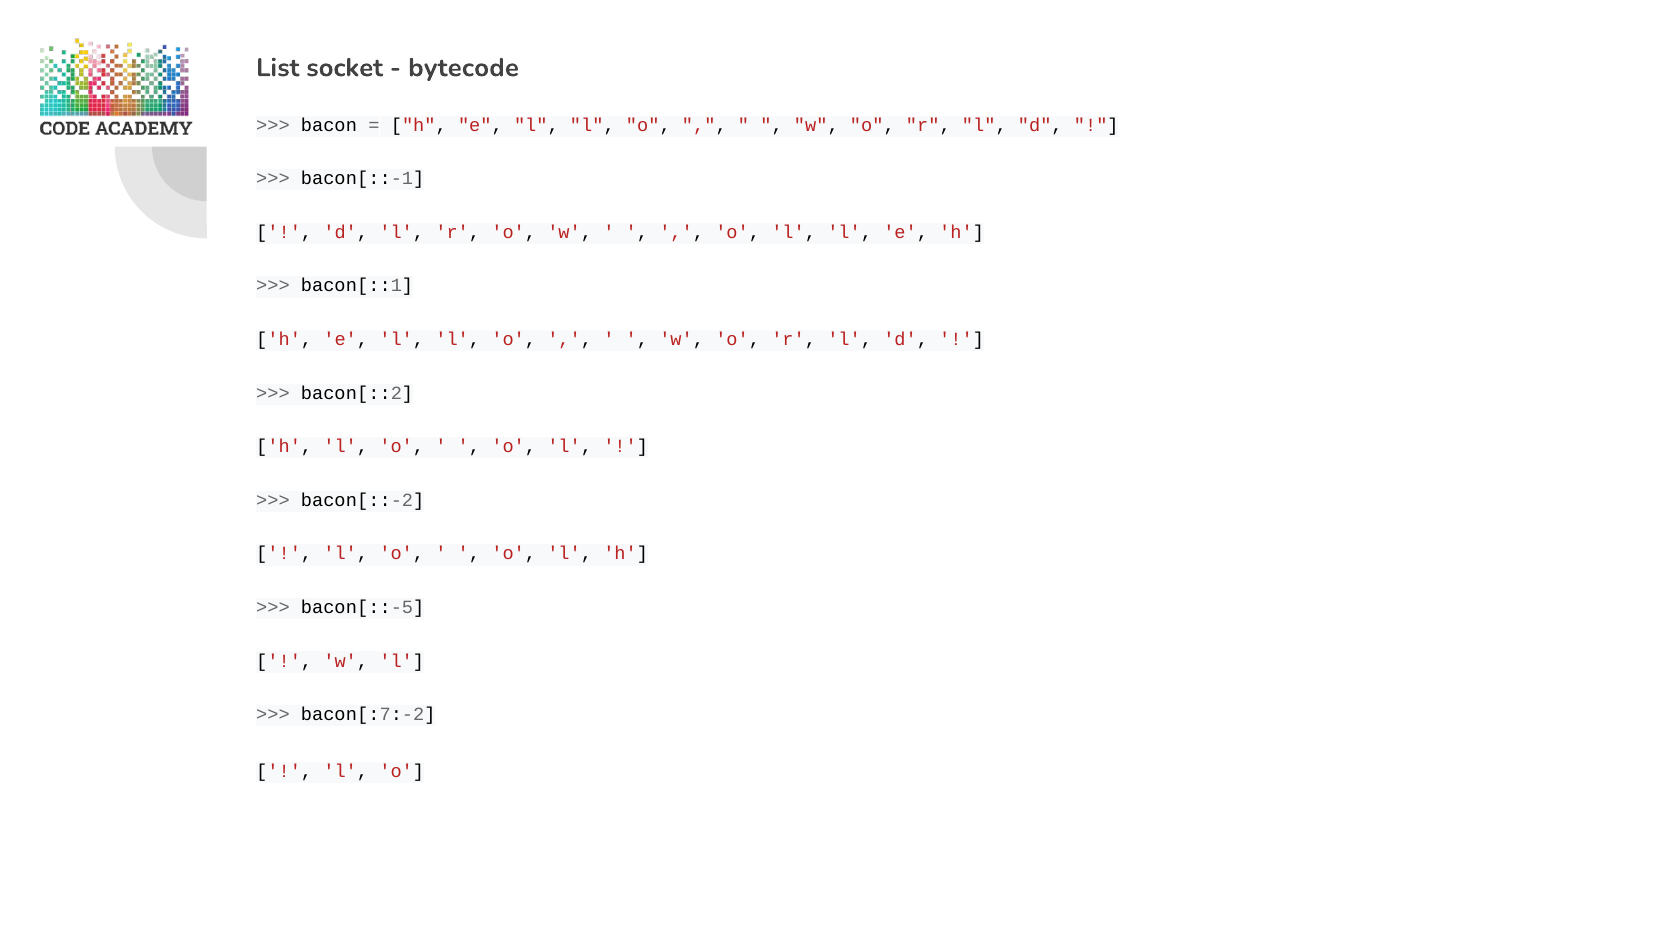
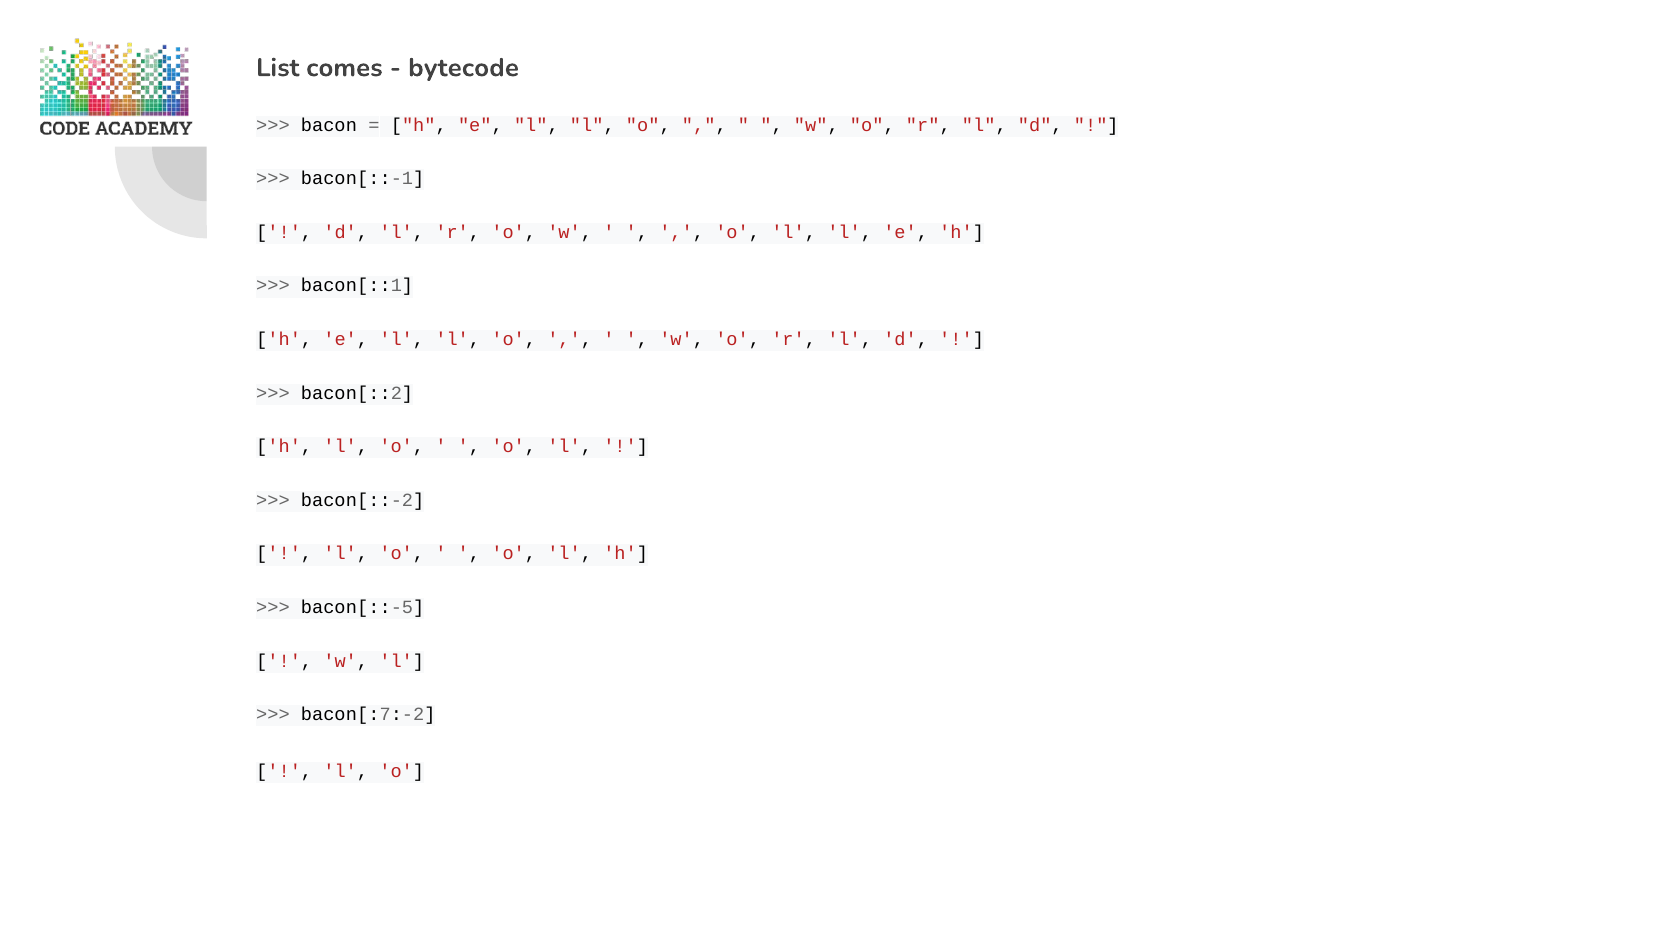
socket: socket -> comes
